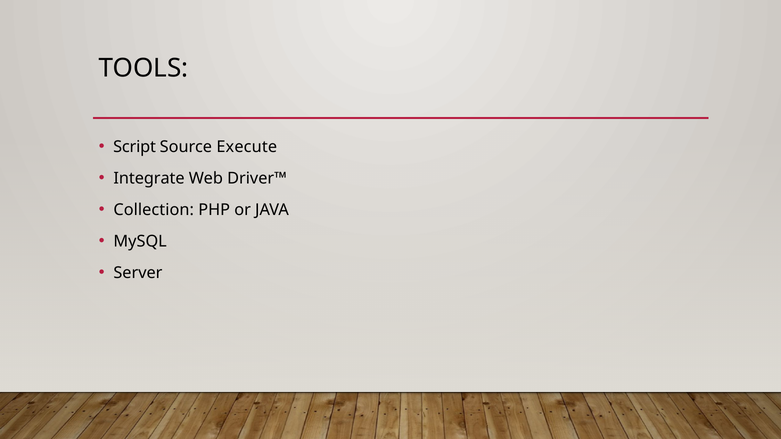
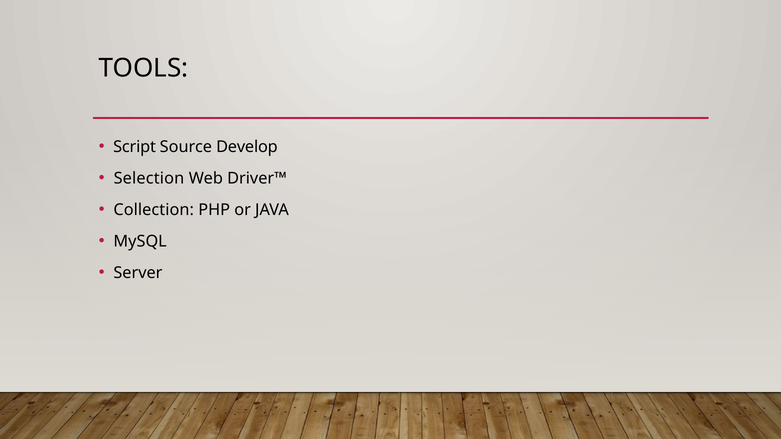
Execute: Execute -> Develop
Integrate: Integrate -> Selection
